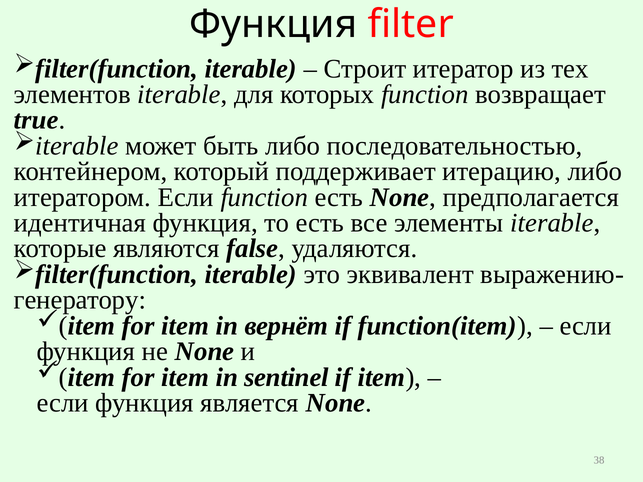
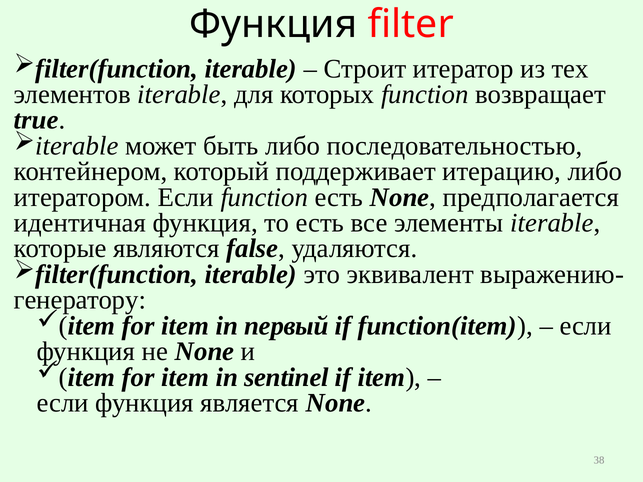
вернёт: вернёт -> первый
